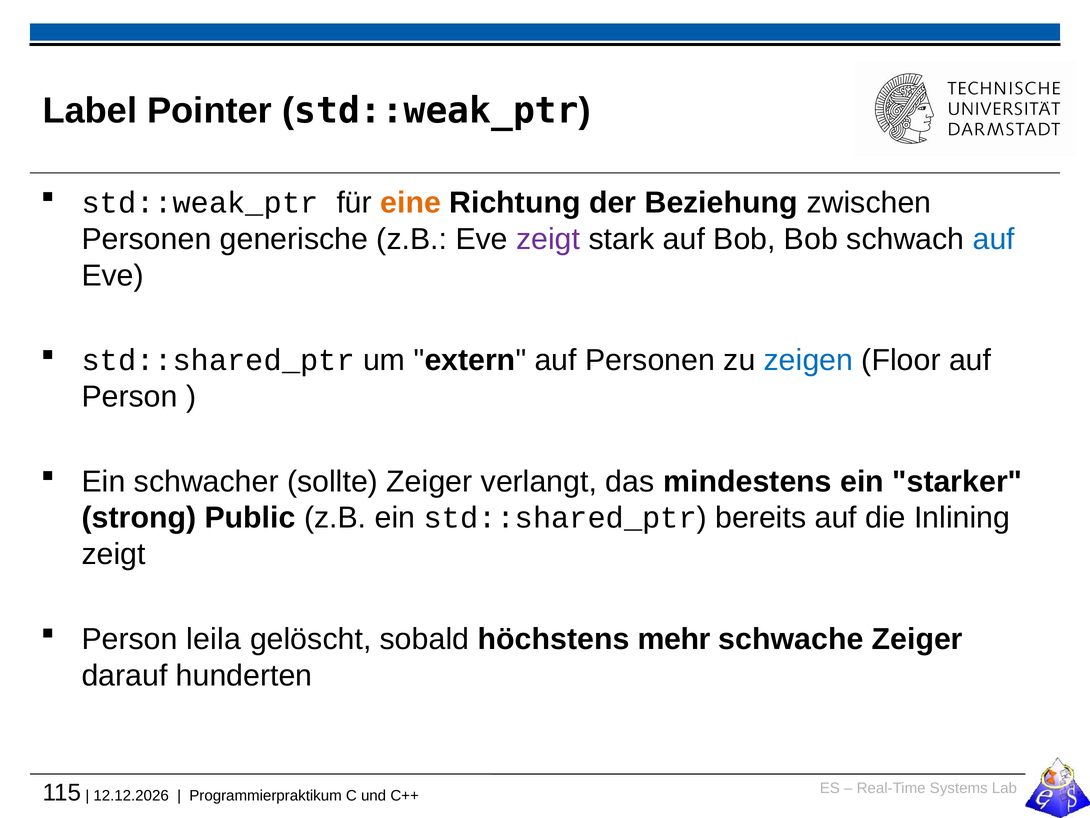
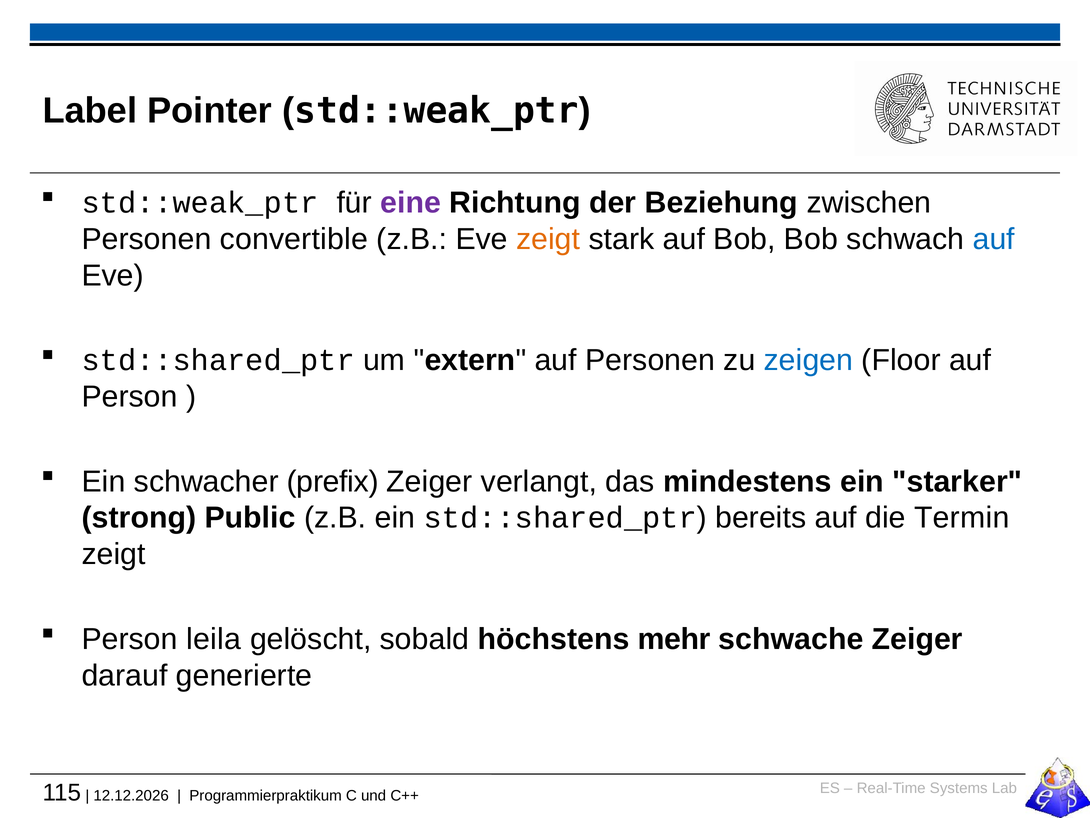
eine colour: orange -> purple
generische: generische -> convertible
zeigt at (548, 239) colour: purple -> orange
sollte: sollte -> prefix
Inlining: Inlining -> Termin
hunderten: hunderten -> generierte
